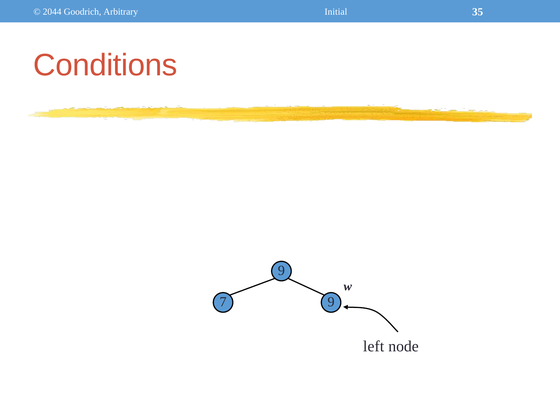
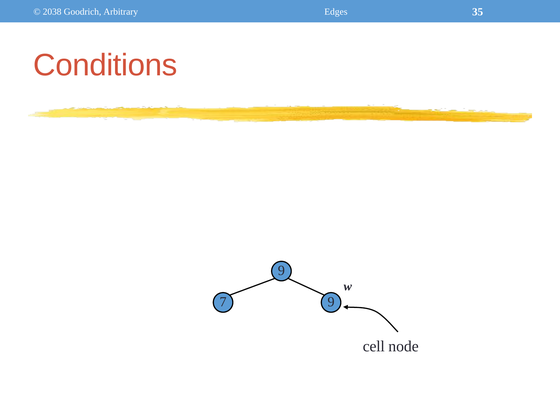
2044: 2044 -> 2038
Initial: Initial -> Edges
left: left -> cell
